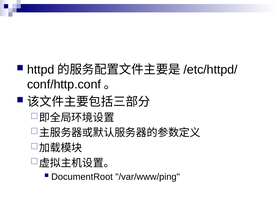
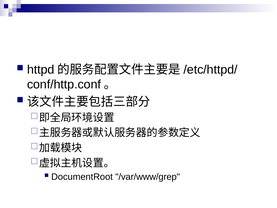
/var/www/ping: /var/www/ping -> /var/www/grep
